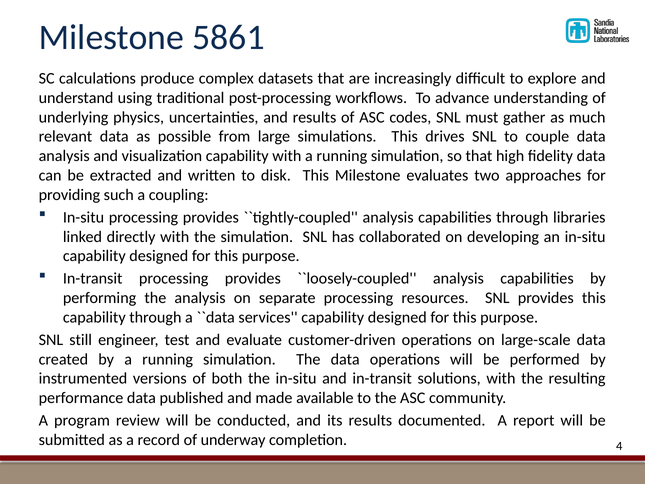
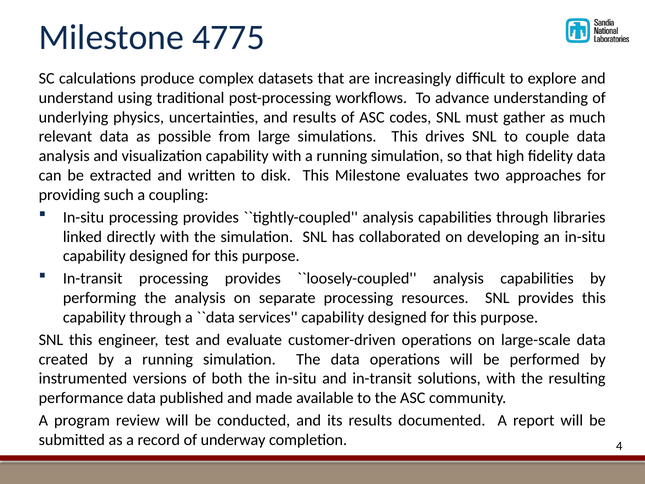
5861: 5861 -> 4775
SNL still: still -> this
